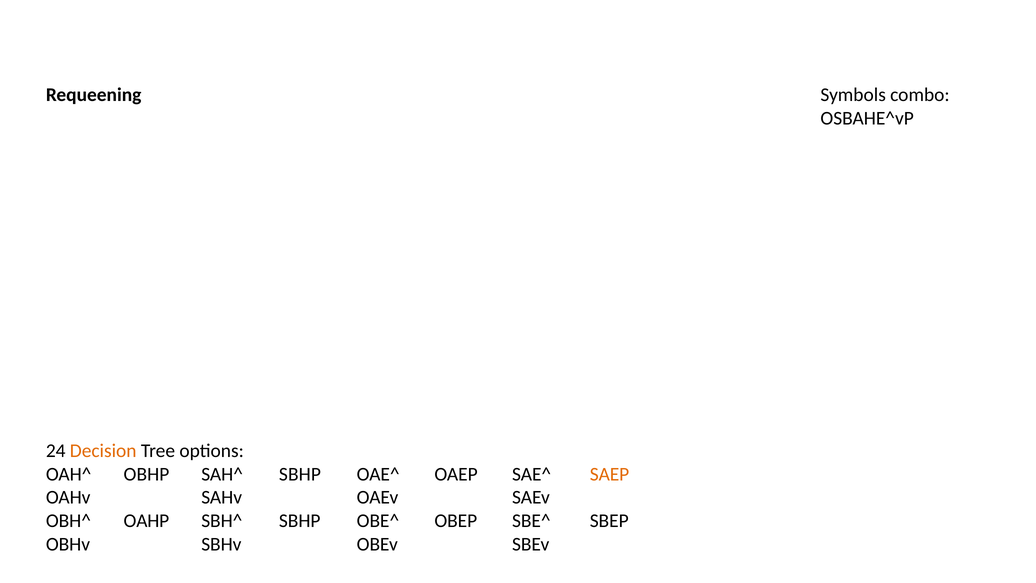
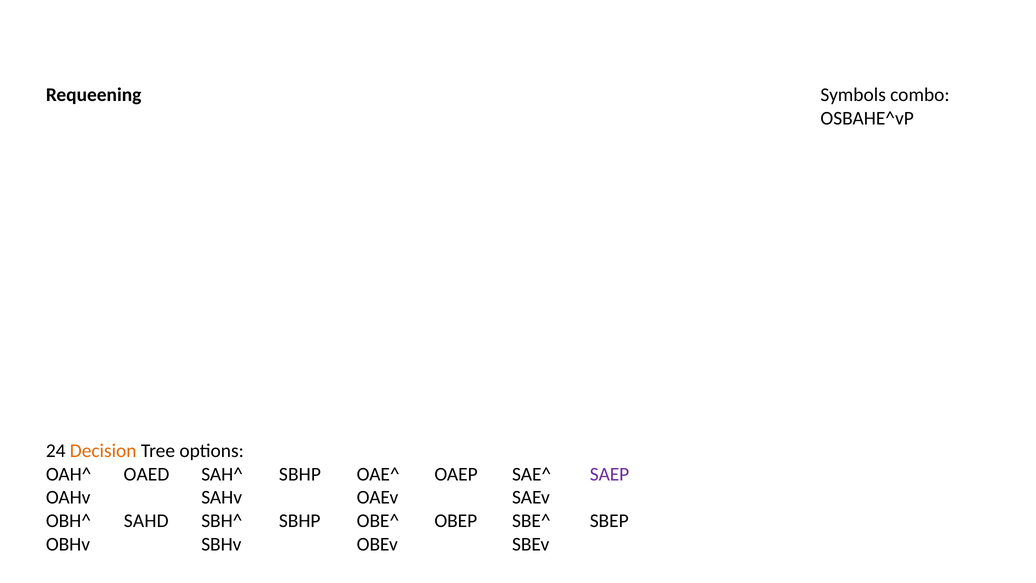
OBHP: OBHP -> OAED
SAEP colour: orange -> purple
OAHP: OAHP -> SAHD
